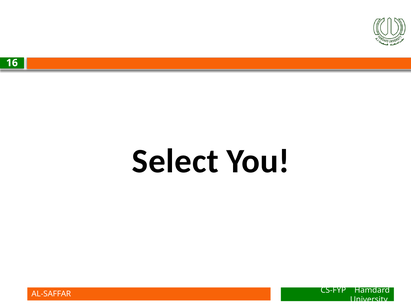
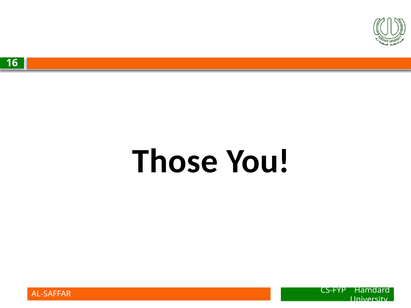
Select: Select -> Those
